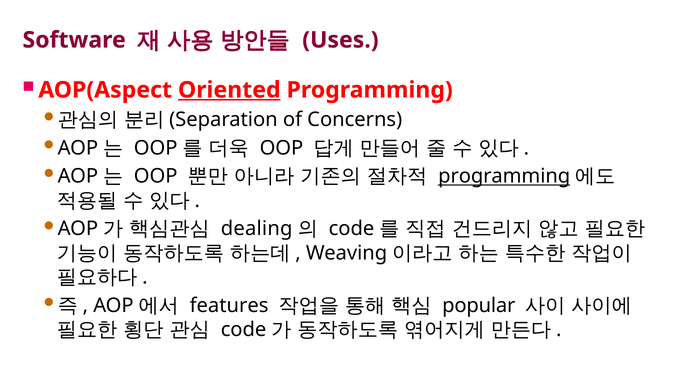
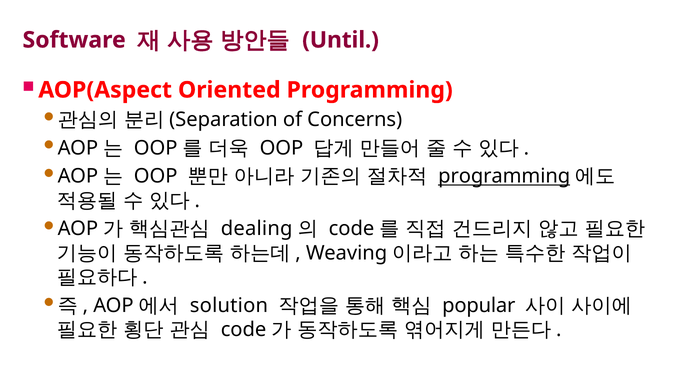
Uses: Uses -> Until
Oriented underline: present -> none
features: features -> solution
